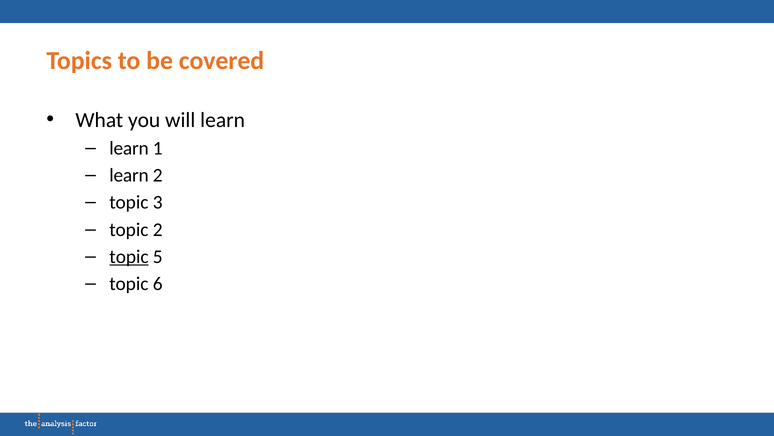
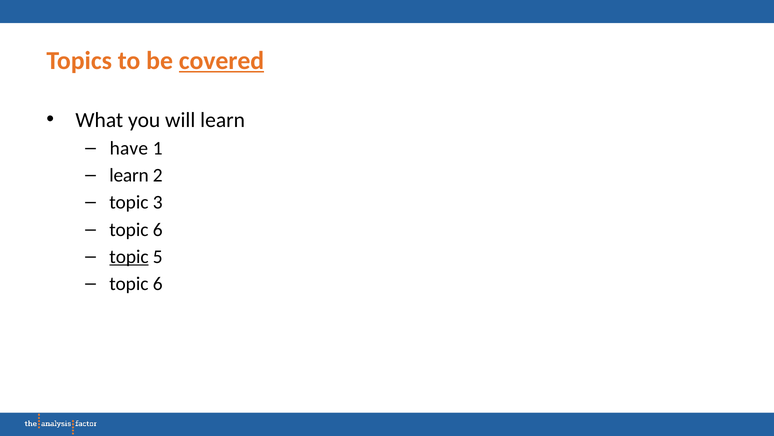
covered underline: none -> present
learn at (129, 148): learn -> have
2 at (158, 229): 2 -> 6
